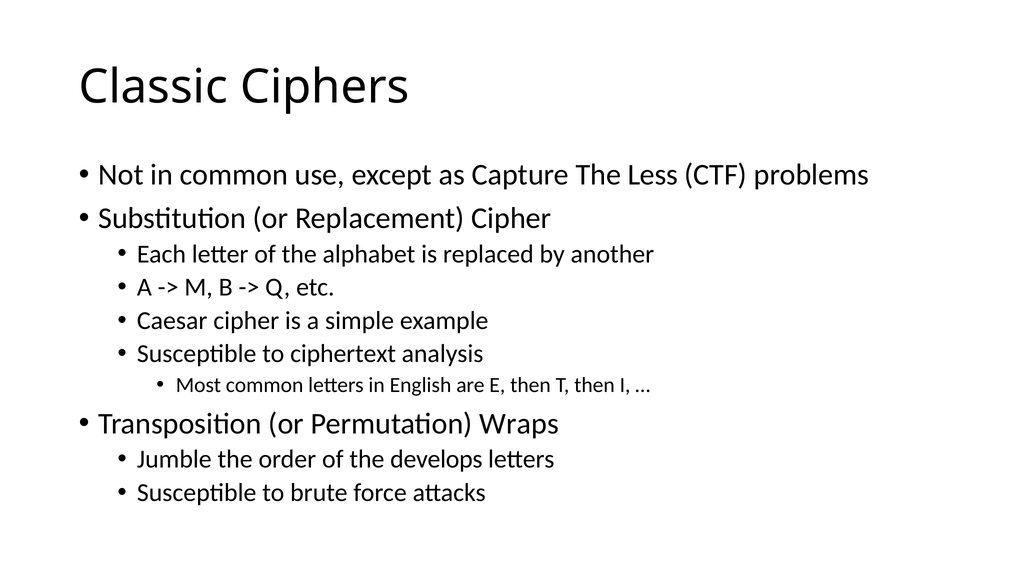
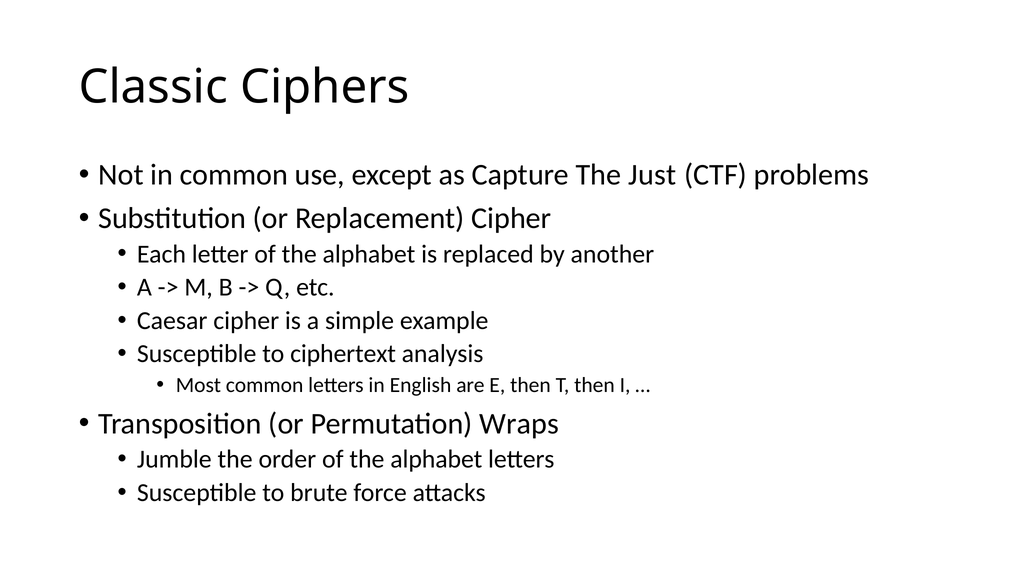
Less: Less -> Just
order of the develops: develops -> alphabet
